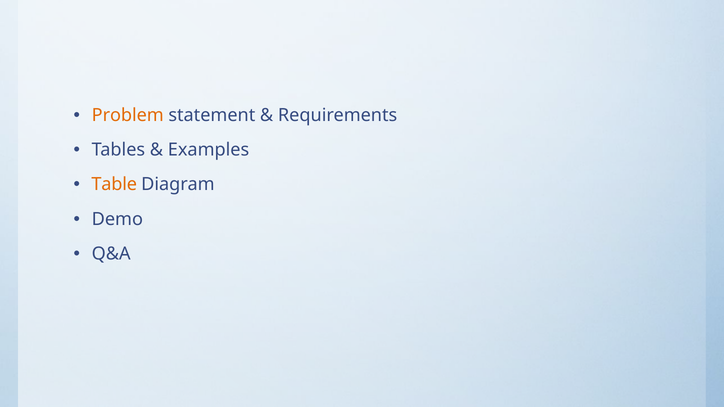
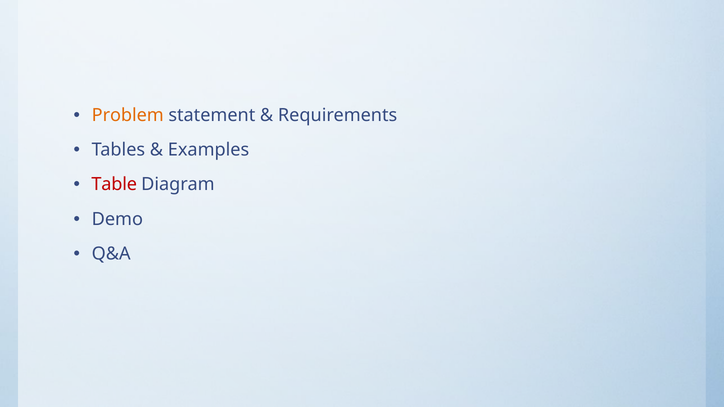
Table colour: orange -> red
